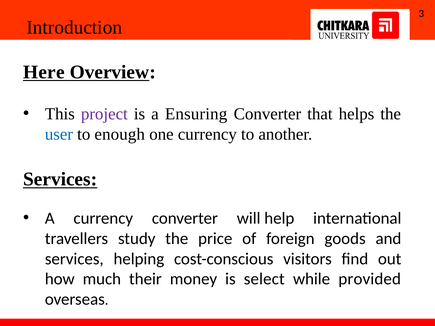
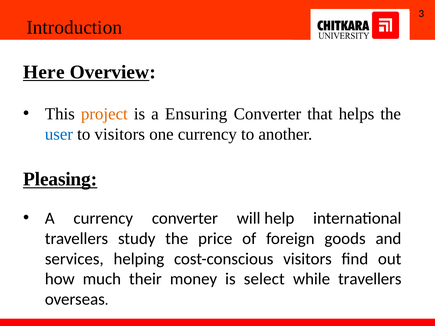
project colour: purple -> orange
to enough: enough -> visitors
Services at (60, 179): Services -> Pleasing
while provided: provided -> travellers
